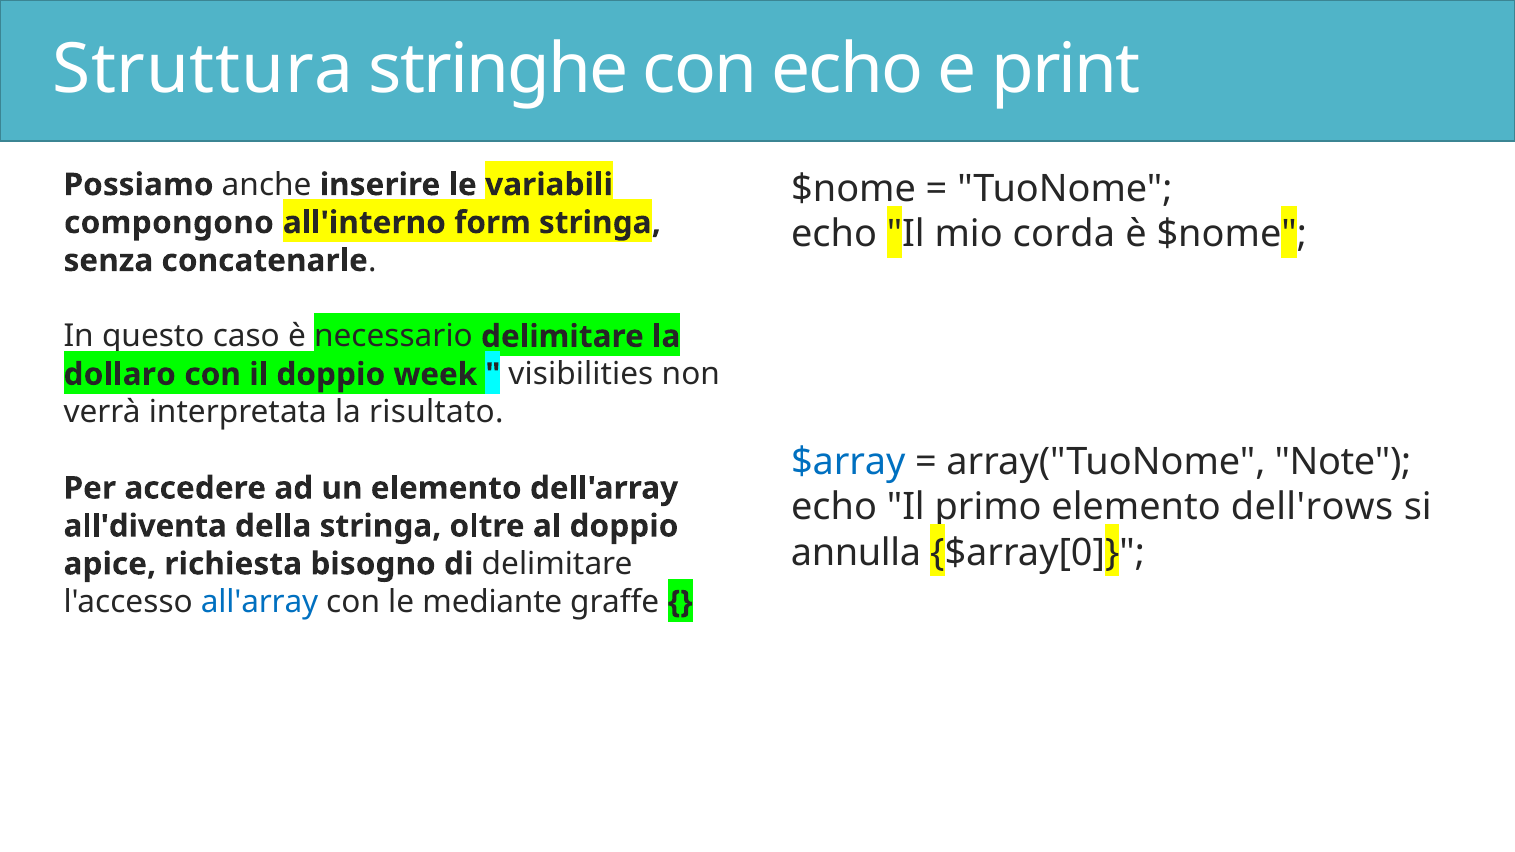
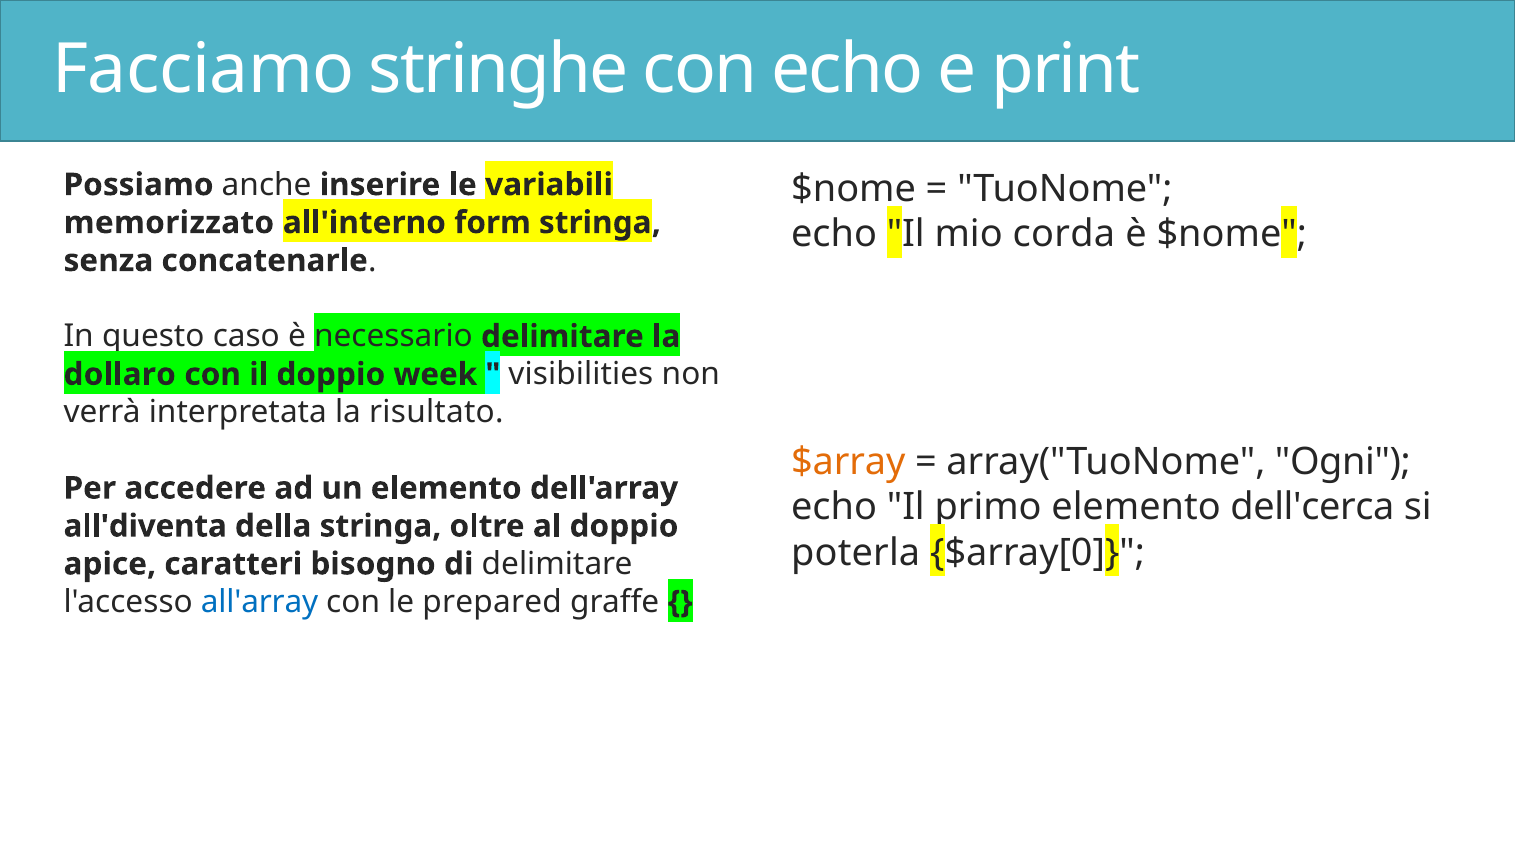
Struttura: Struttura -> Facciamo
compongono: compongono -> memorizzato
$array colour: blue -> orange
Note: Note -> Ogni
dell'rows: dell'rows -> dell'cerca
annulla: annulla -> poterla
richiesta: richiesta -> caratteri
mediante: mediante -> prepared
